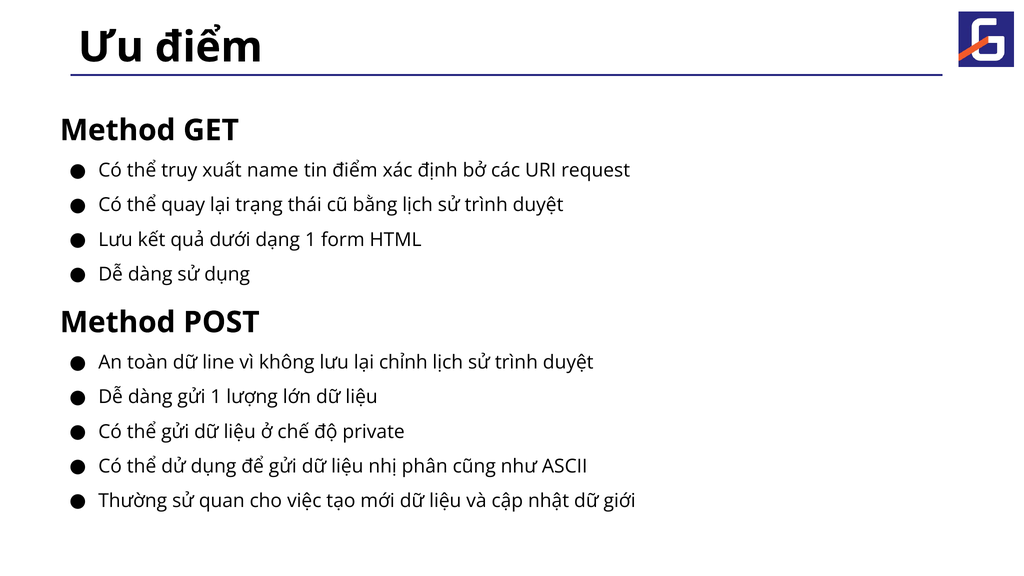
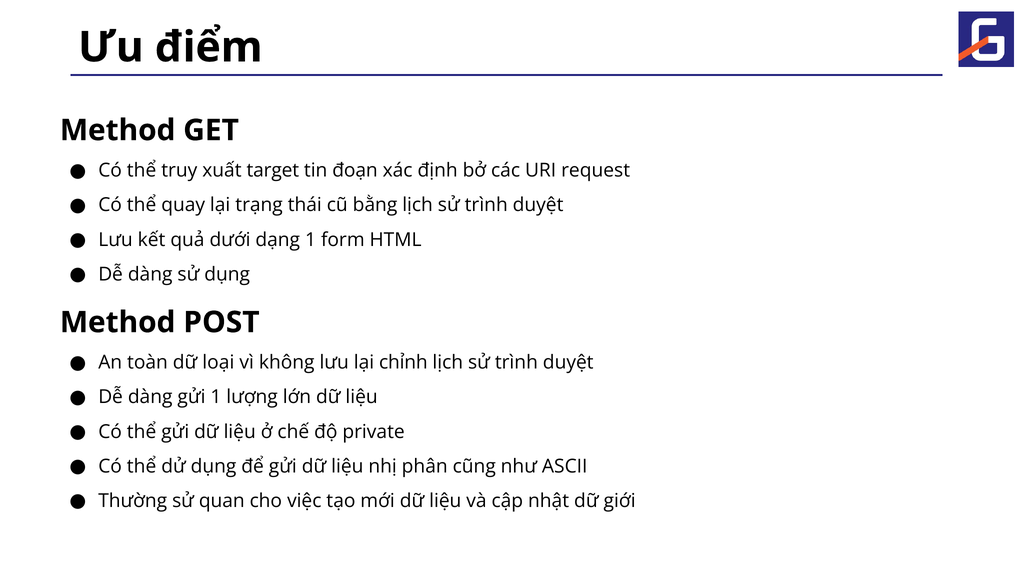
name: name -> target
tin điểm: điểm -> đoạn
line: line -> loại
